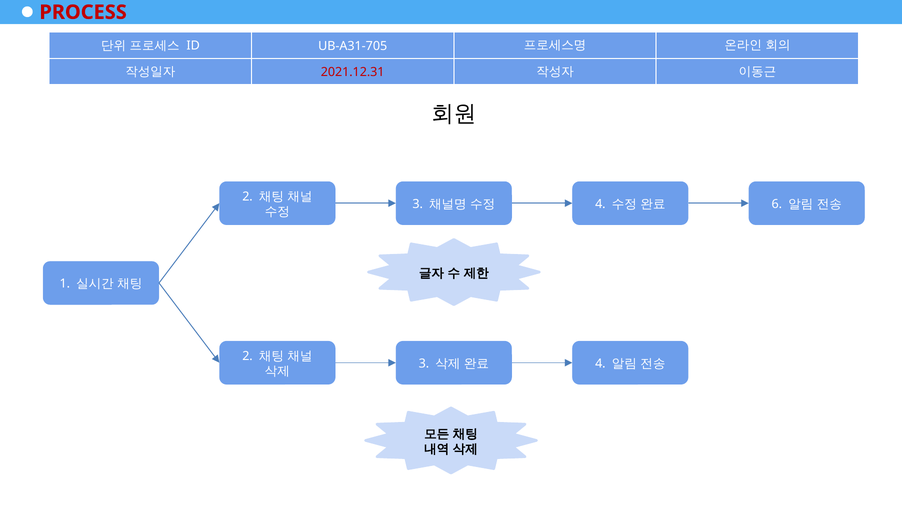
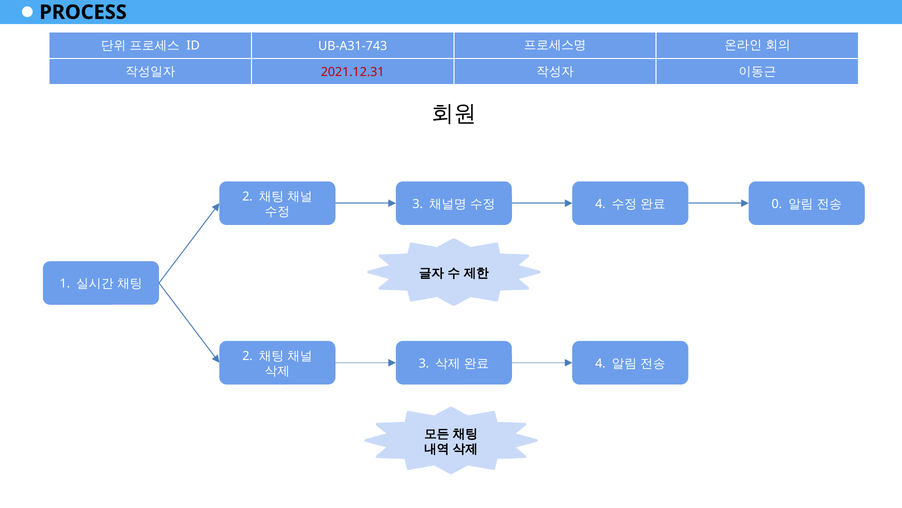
PROCESS colour: red -> black
UB-A31-705: UB-A31-705 -> UB-A31-743
6: 6 -> 0
